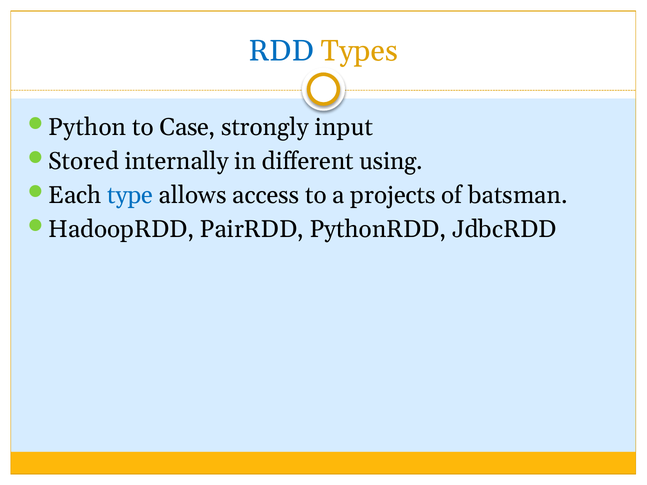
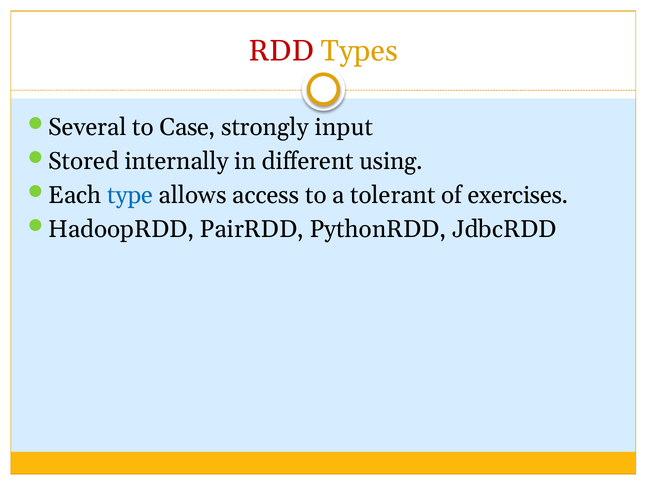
RDD colour: blue -> red
Python: Python -> Several
projects: projects -> tolerant
batsman: batsman -> exercises
